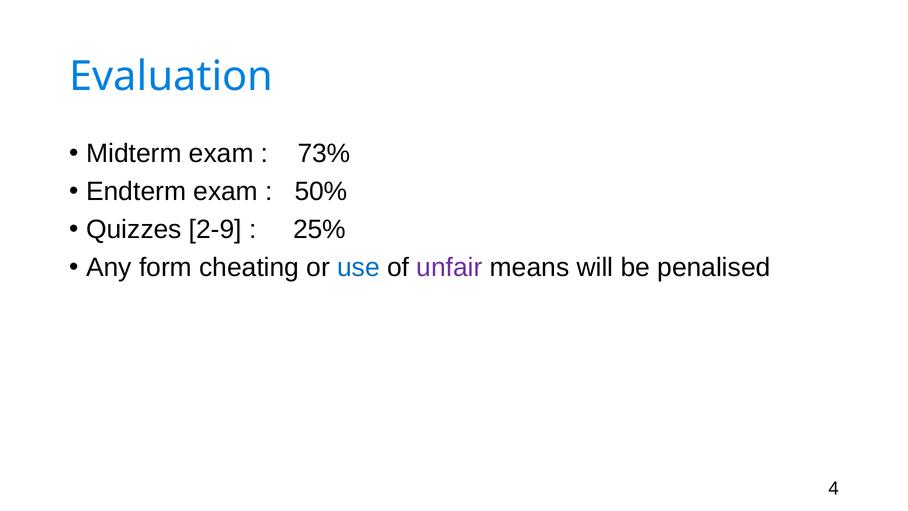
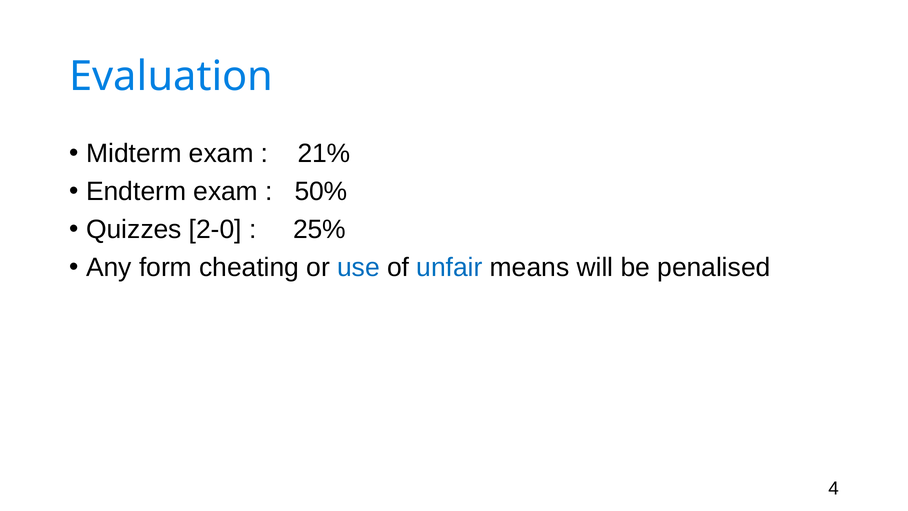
73%: 73% -> 21%
2-9: 2-9 -> 2-0
unfair colour: purple -> blue
